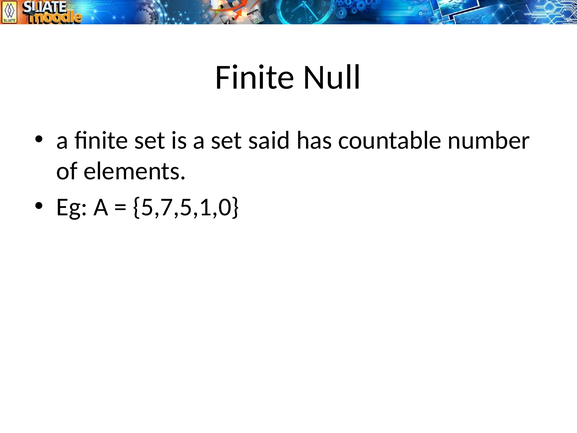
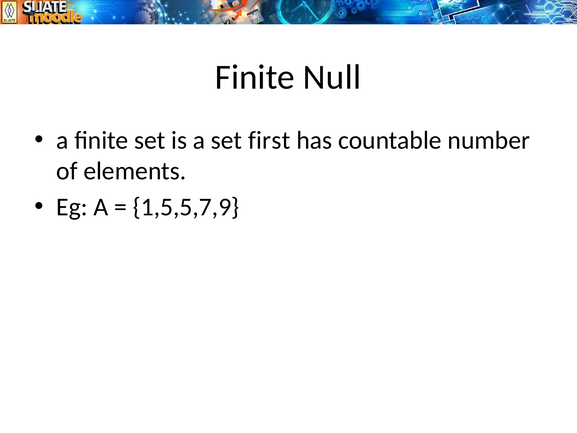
said: said -> first
5,7,5,1,0: 5,7,5,1,0 -> 1,5,5,7,9
